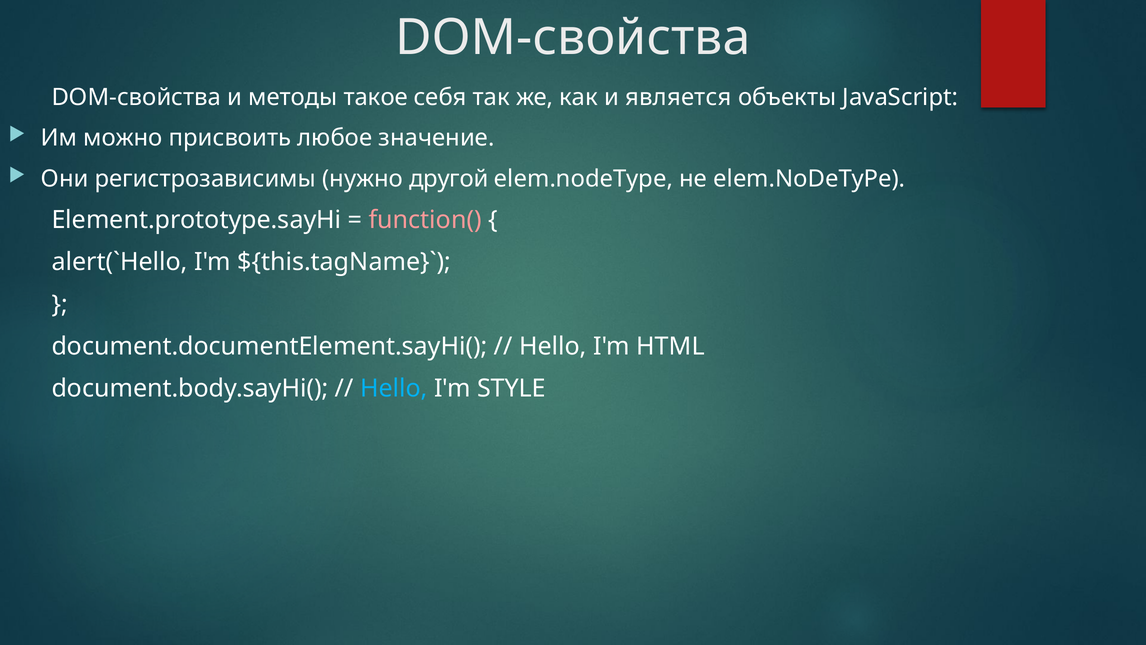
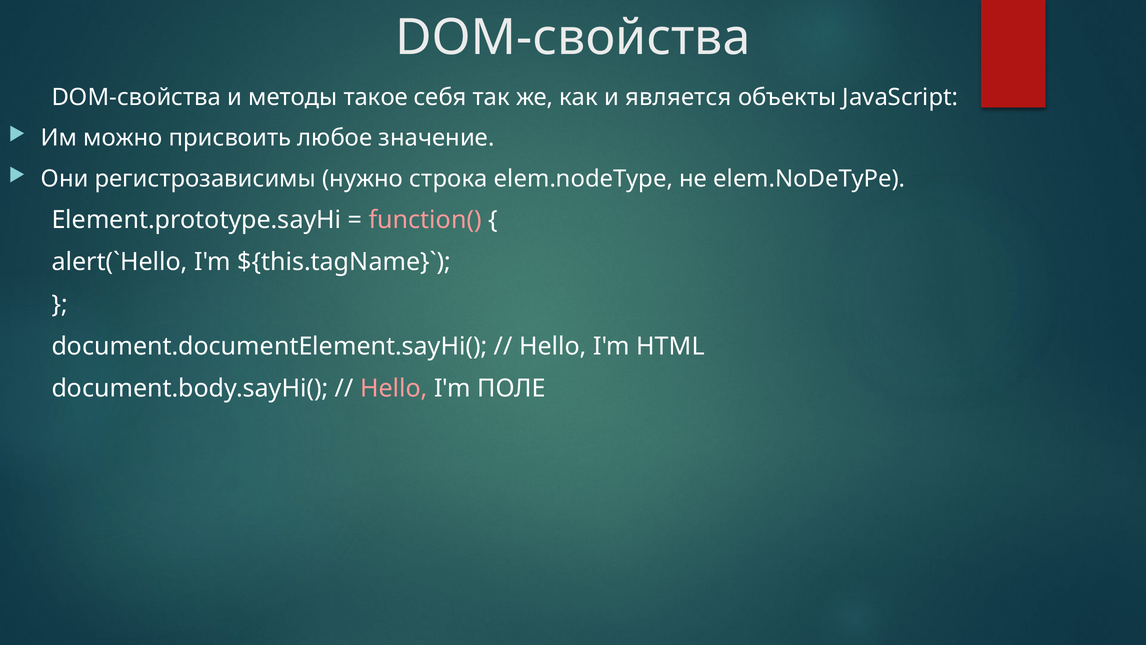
другой: другой -> строка
Hello at (394, 388) colour: light blue -> pink
STYLE: STYLE -> ПОЛЕ
